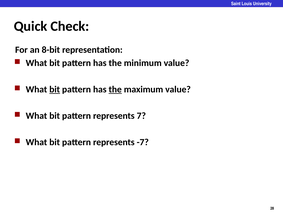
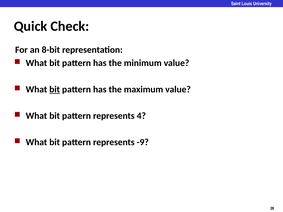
the at (115, 90) underline: present -> none
7: 7 -> 4
-7: -7 -> -9
